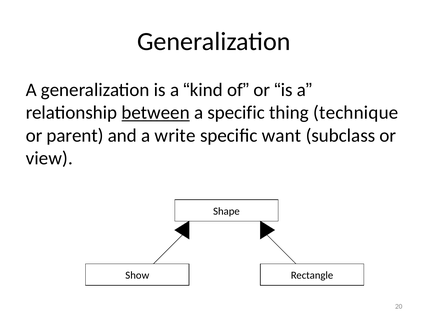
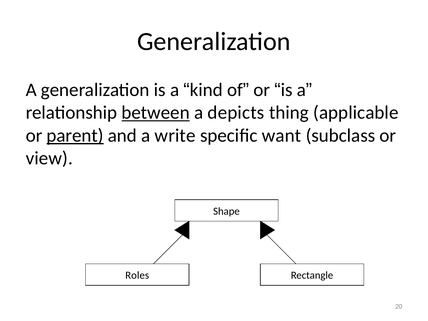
a specific: specific -> depicts
technique: technique -> applicable
parent underline: none -> present
Show: Show -> Roles
